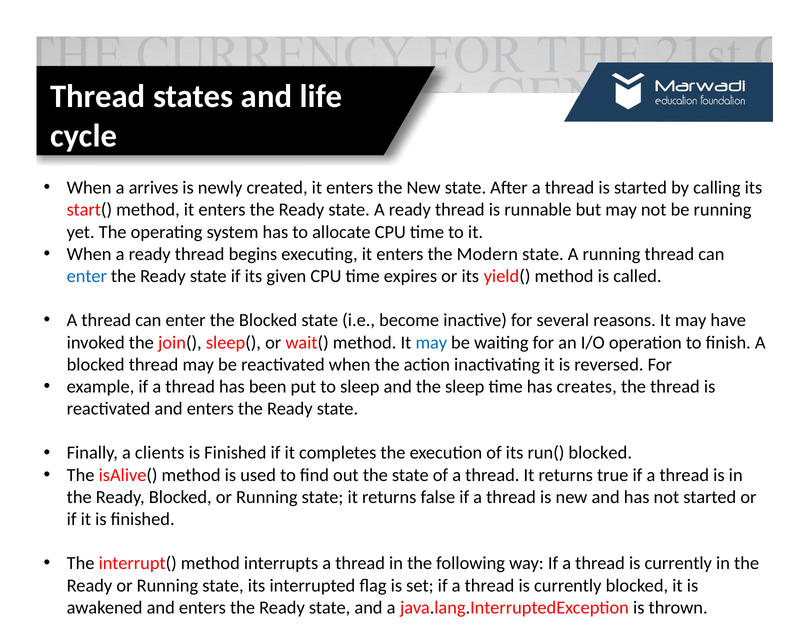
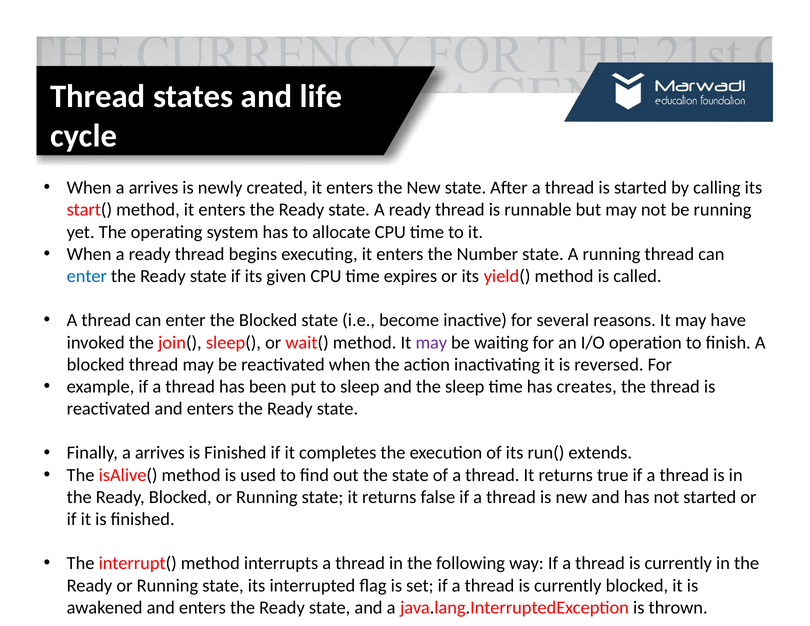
Modern: Modern -> Number
may at (431, 342) colour: blue -> purple
Finally a clients: clients -> arrives
run( blocked: blocked -> extends
